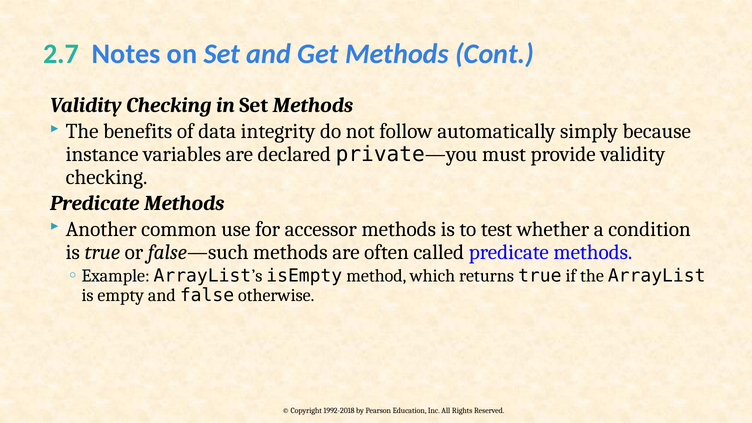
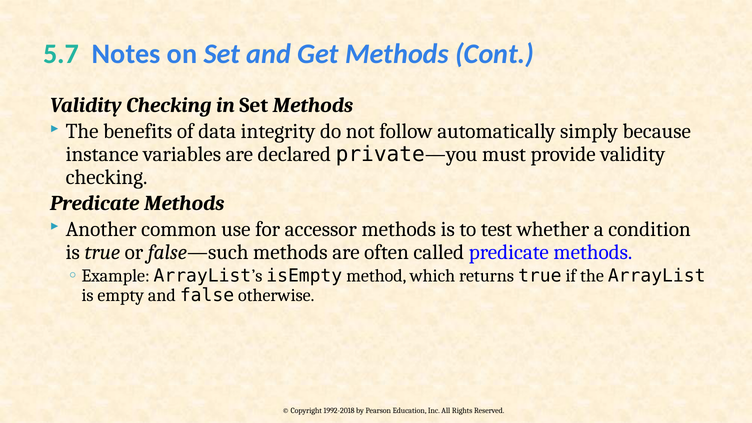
2.7: 2.7 -> 5.7
